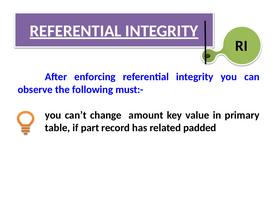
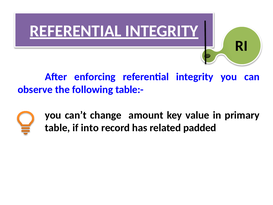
must:-: must:- -> table:-
part: part -> into
